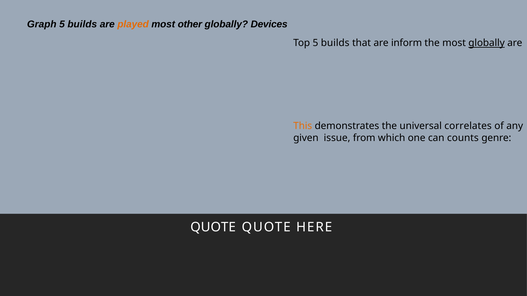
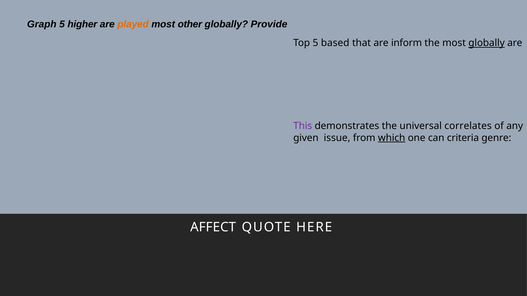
builds at (82, 24): builds -> higher
Devices: Devices -> Provide
Top 5 builds: builds -> based
This colour: orange -> purple
which underline: none -> present
counts: counts -> criteria
QUOTE at (213, 228): QUOTE -> AFFECT
